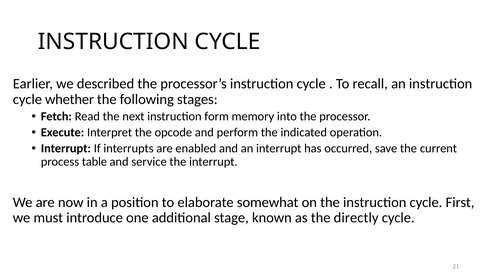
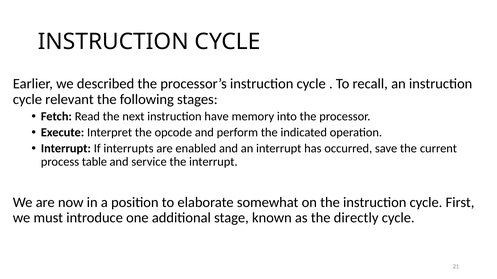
whether: whether -> relevant
form: form -> have
